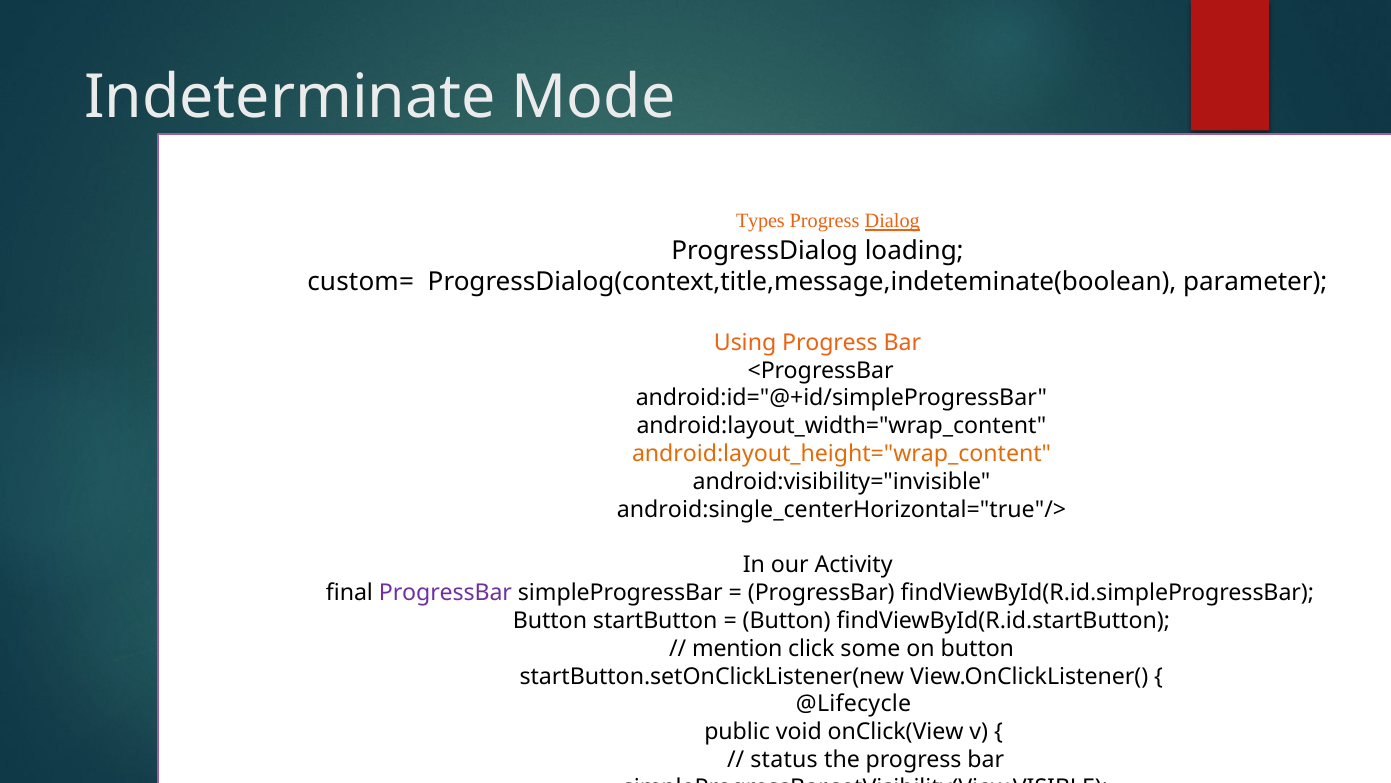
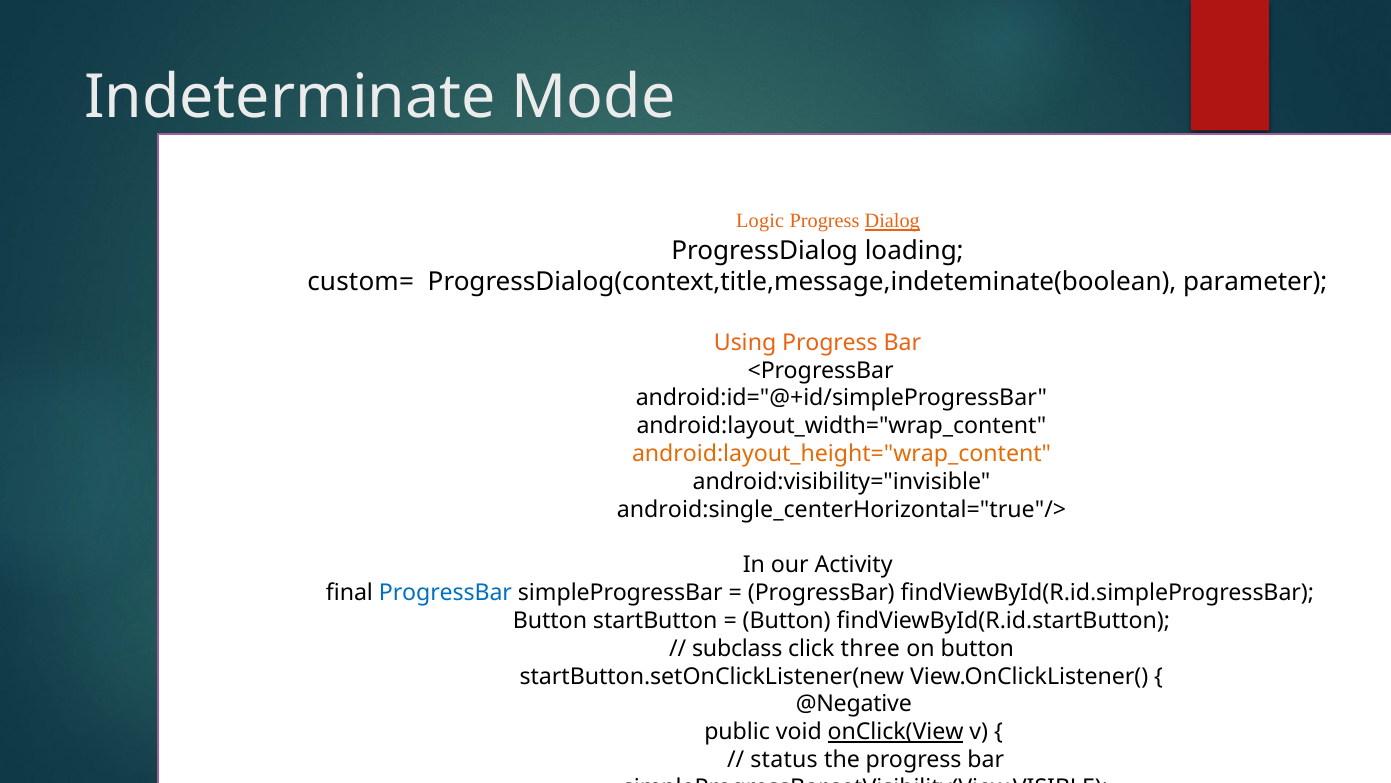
Types: Types -> Logic
ProgressBar at (445, 593) colour: purple -> blue
mention: mention -> subclass
some: some -> three
@Lifecycle: @Lifecycle -> @Negative
onClick(View underline: none -> present
